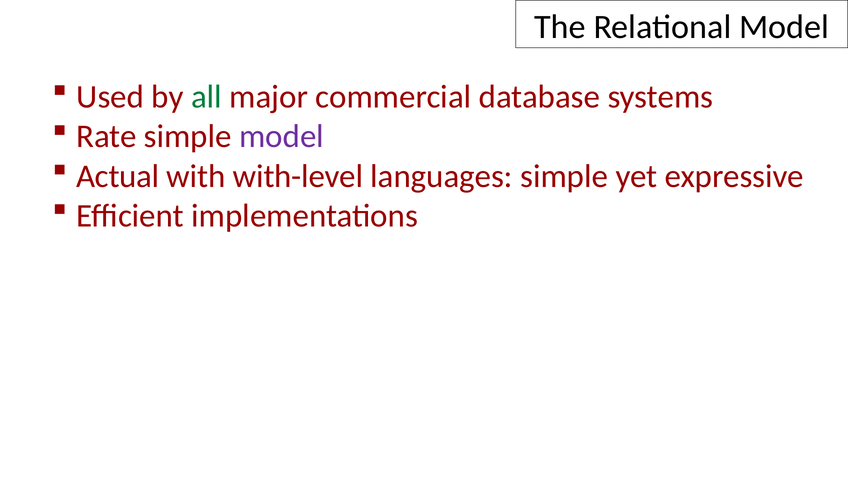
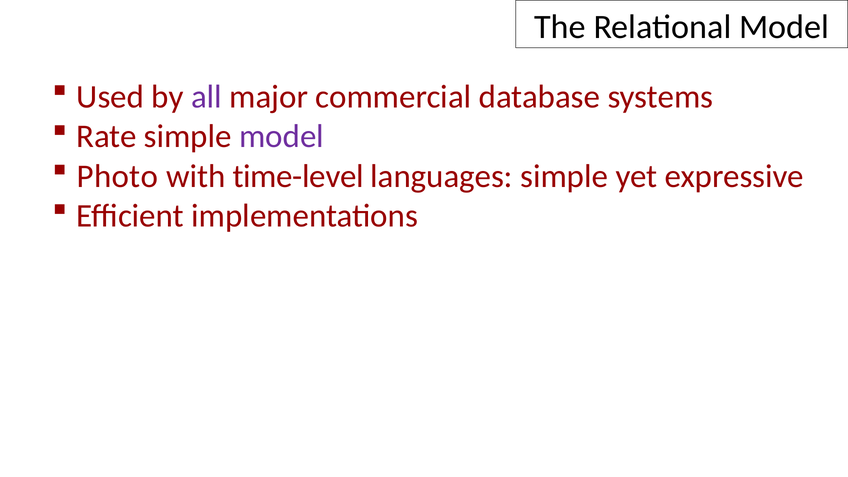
all colour: green -> purple
Actual: Actual -> Photo
with-level: with-level -> time-level
